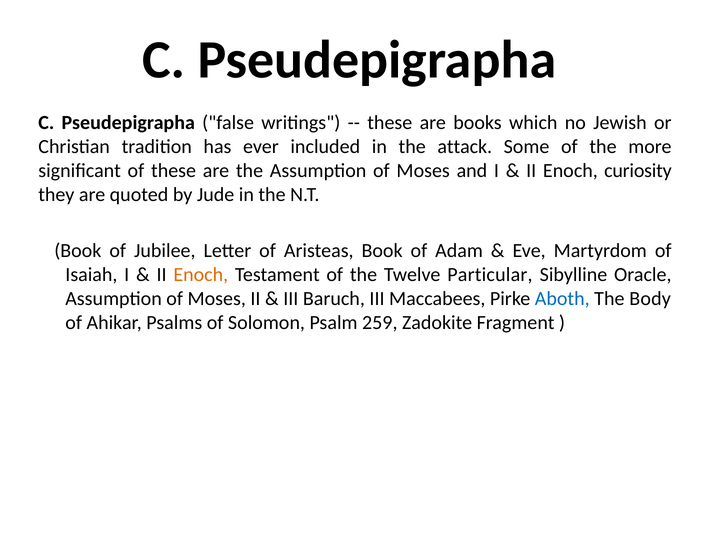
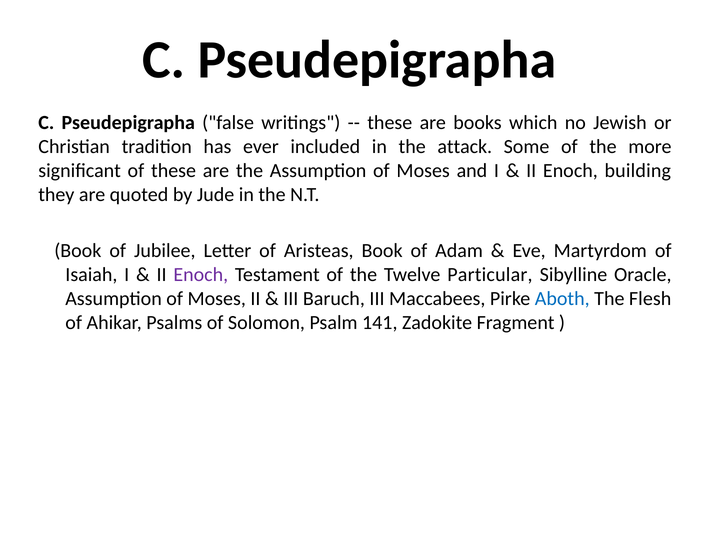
curiosity: curiosity -> building
Enoch at (201, 275) colour: orange -> purple
Body: Body -> Flesh
259: 259 -> 141
